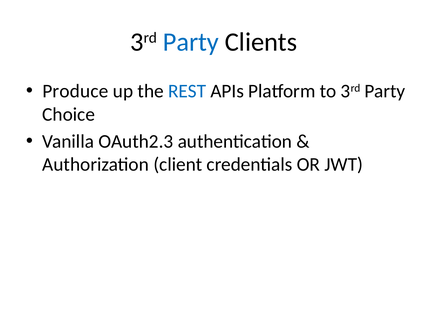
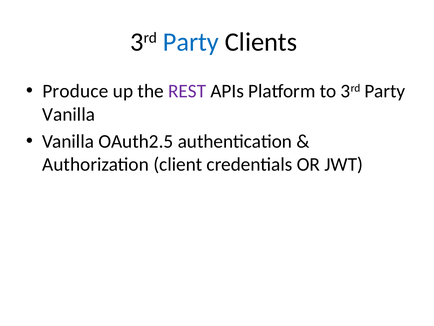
REST colour: blue -> purple
Choice at (69, 114): Choice -> Vanilla
OAuth2.3: OAuth2.3 -> OAuth2.5
